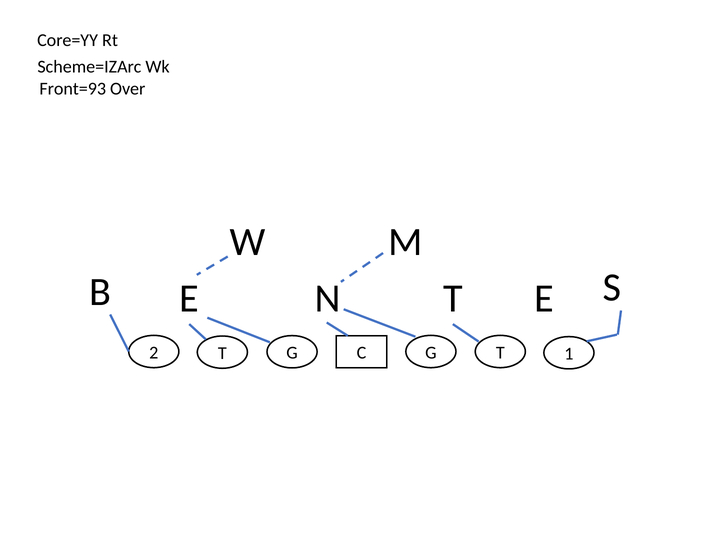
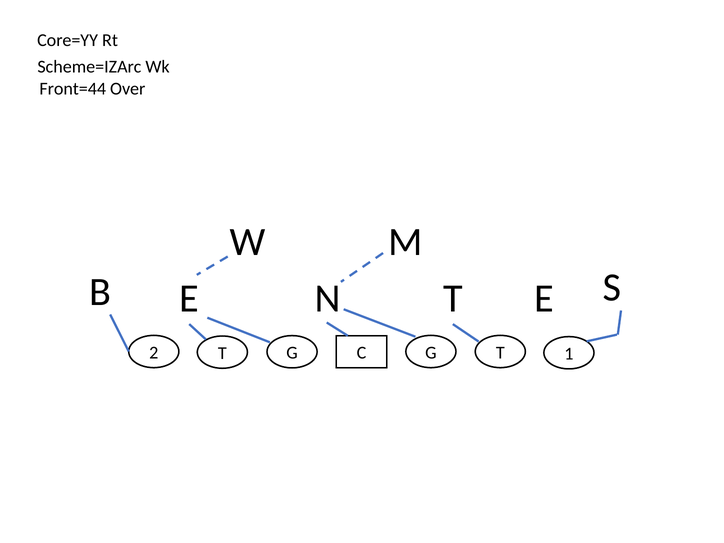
Front=93: Front=93 -> Front=44
